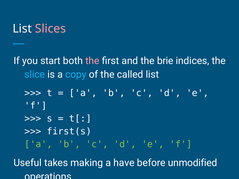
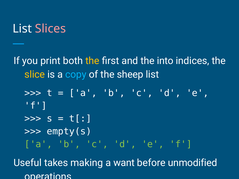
start: start -> print
the at (92, 61) colour: pink -> yellow
brie: brie -> into
slice colour: light blue -> yellow
called: called -> sheep
first(s: first(s -> empty(s
have: have -> want
